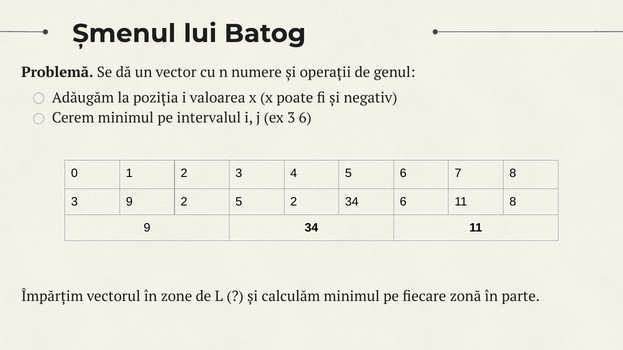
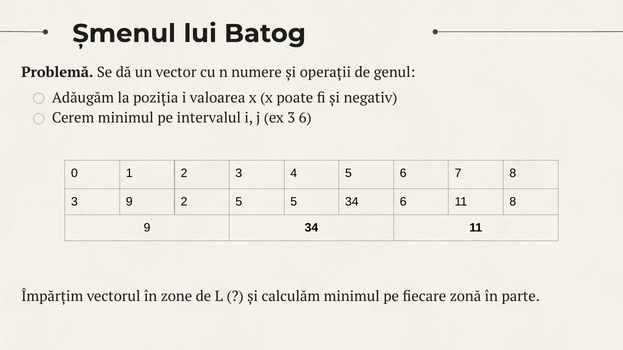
5 2: 2 -> 5
